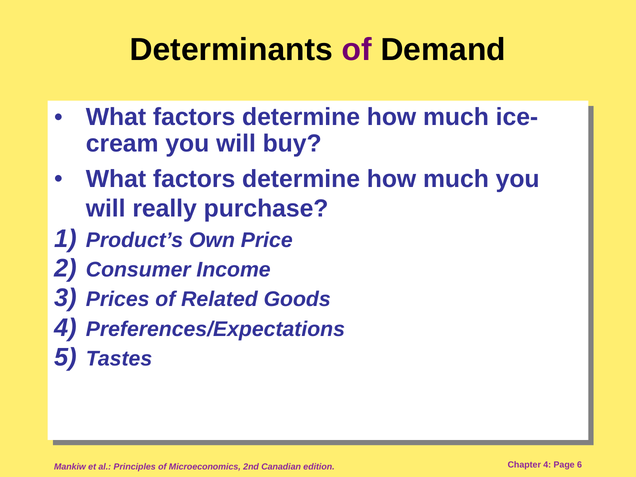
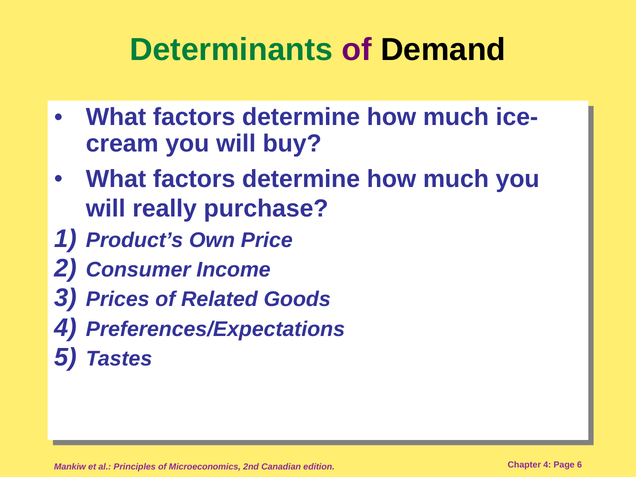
Determinants colour: black -> green
